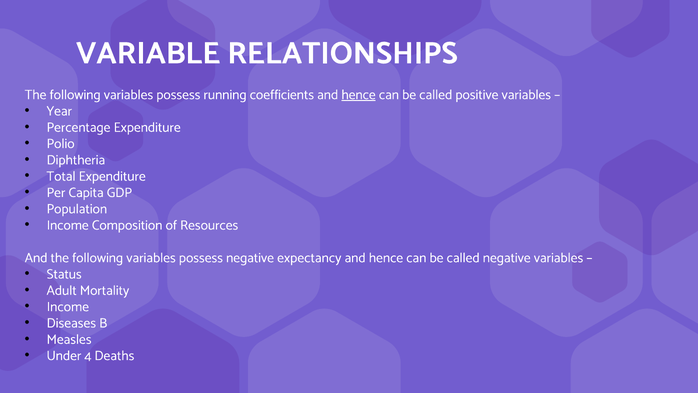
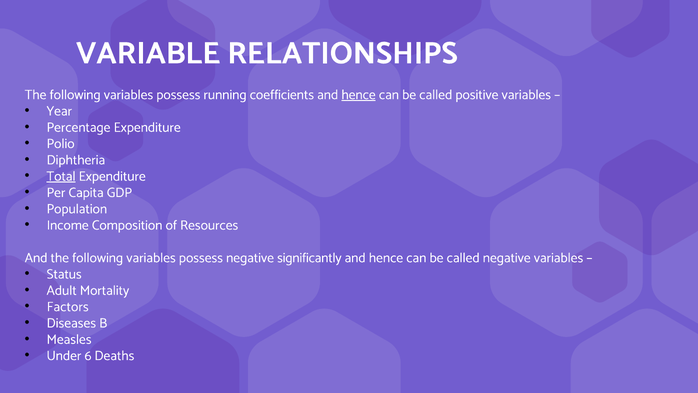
Total underline: none -> present
expectancy: expectancy -> significantly
Income at (68, 306): Income -> Factors
4: 4 -> 6
